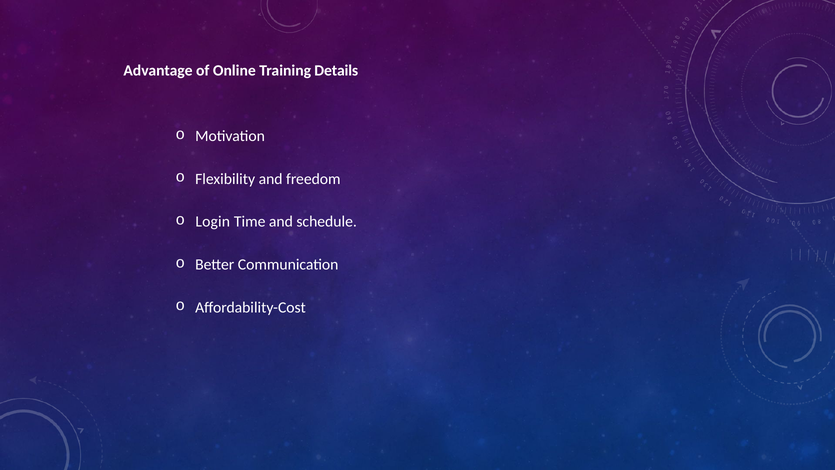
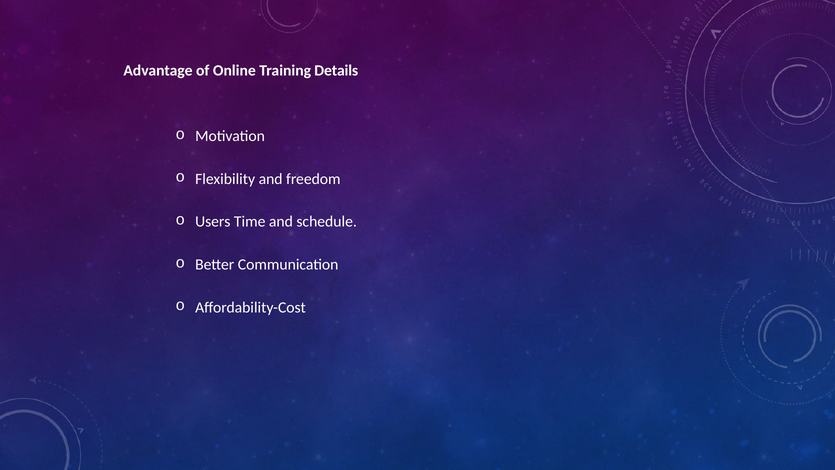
Login: Login -> Users
